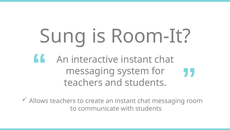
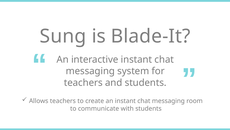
Room-It: Room-It -> Blade-It
